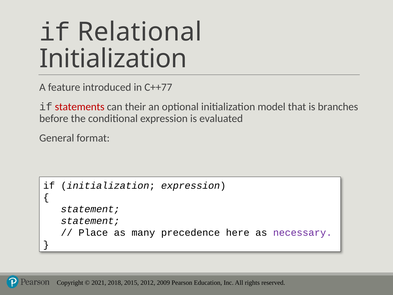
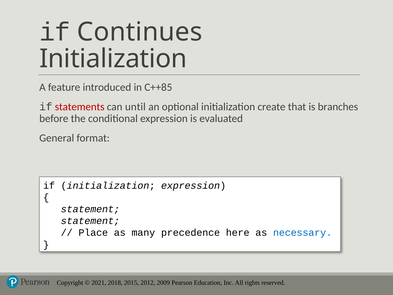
Relational: Relational -> Continues
C++77: C++77 -> C++85
their: their -> until
model: model -> create
necessary colour: purple -> blue
